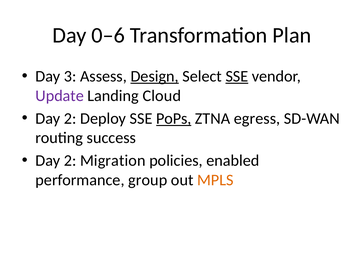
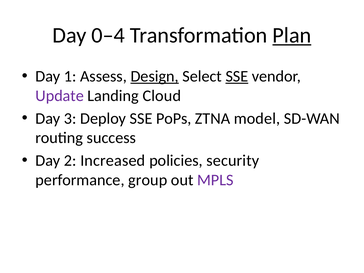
0–6: 0–6 -> 0–4
Plan underline: none -> present
3: 3 -> 1
2 at (70, 118): 2 -> 3
PoPs underline: present -> none
egress: egress -> model
Migration: Migration -> Increased
enabled: enabled -> security
MPLS colour: orange -> purple
